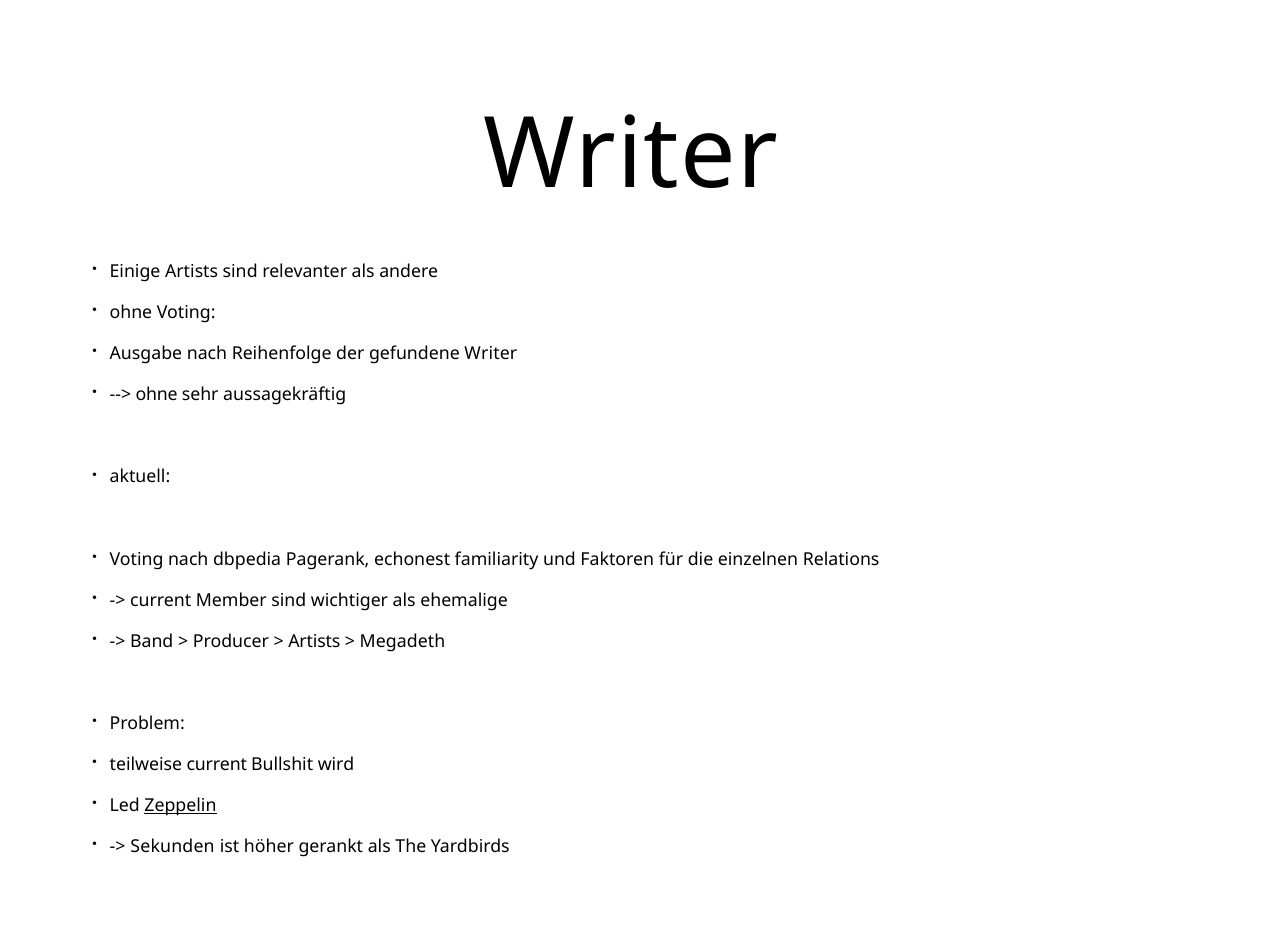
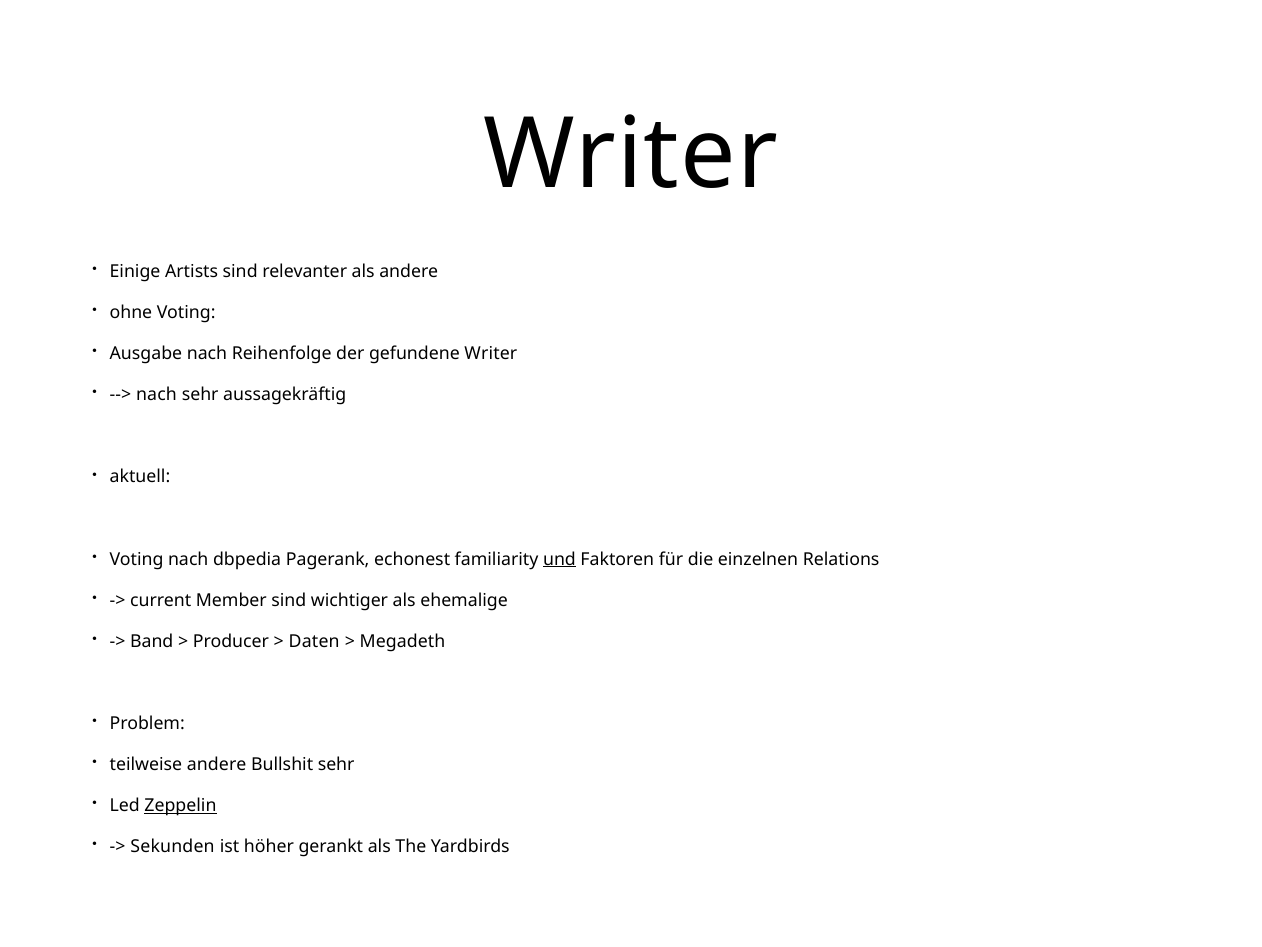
ohne at (157, 395): ohne -> nach
und underline: none -> present
Artists at (314, 641): Artists -> Daten
teilweise current: current -> andere
Bullshit wird: wird -> sehr
